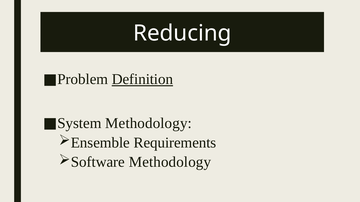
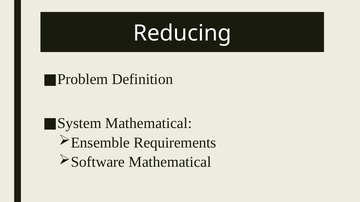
Definition underline: present -> none
Methodology at (149, 123): Methodology -> Mathematical
Software Methodology: Methodology -> Mathematical
